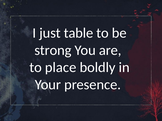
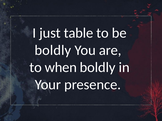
strong at (53, 50): strong -> boldly
place: place -> when
